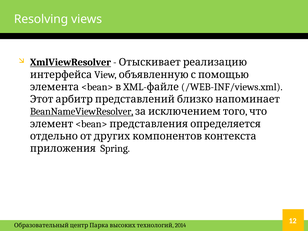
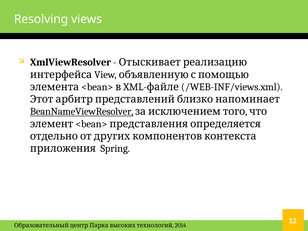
XmlViewResolver underline: present -> none
